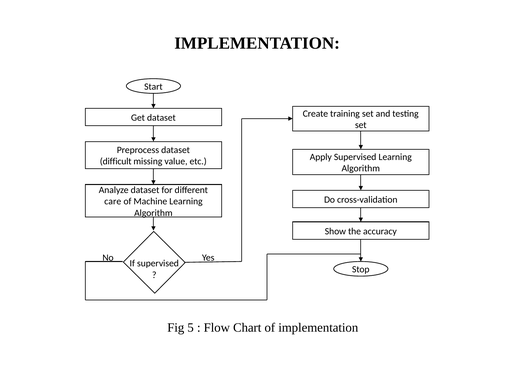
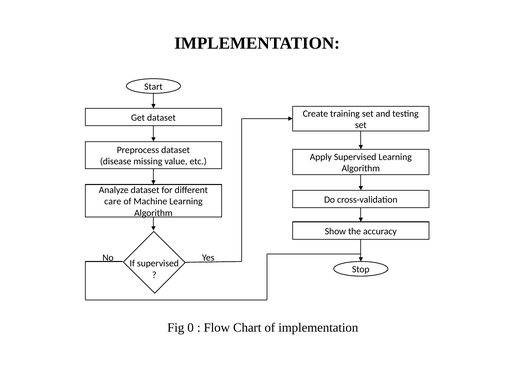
difficult: difficult -> disease
5: 5 -> 0
